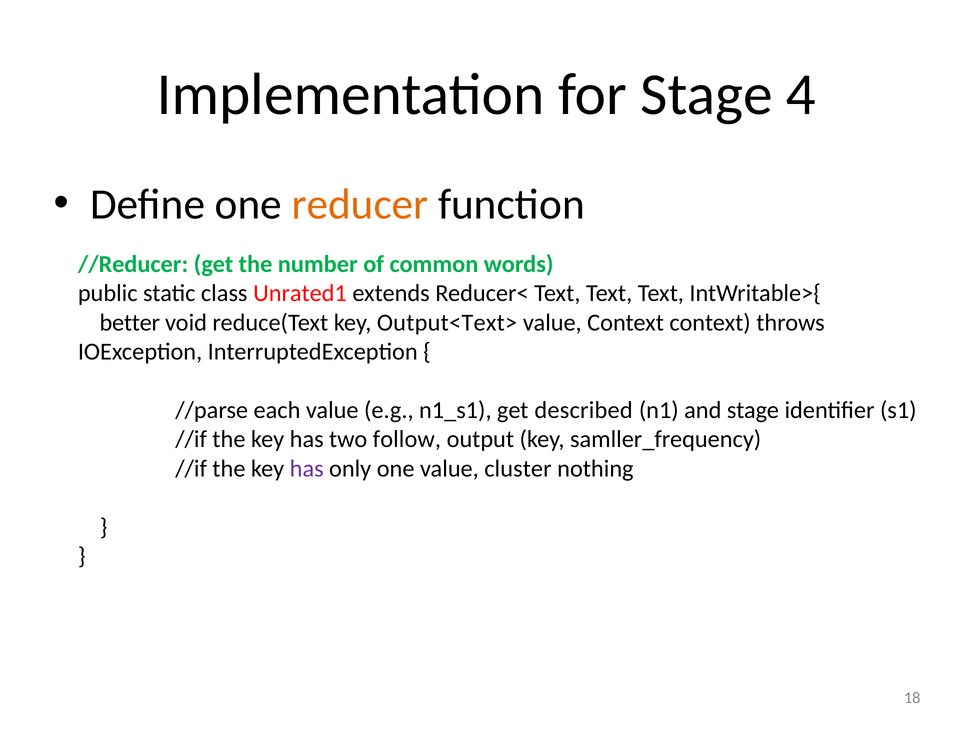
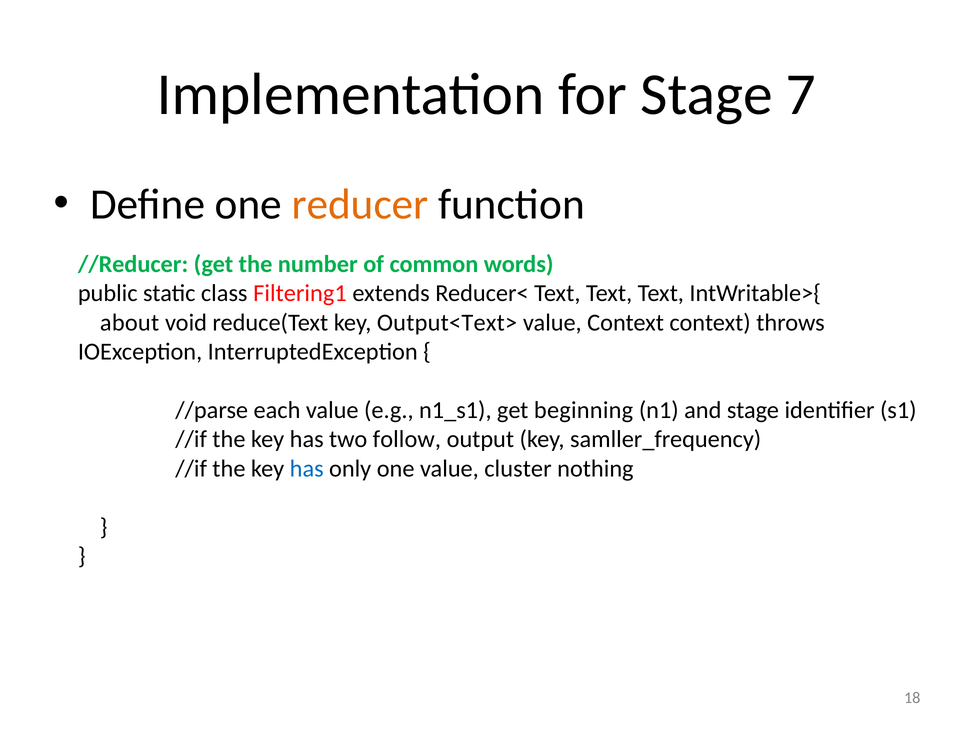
4: 4 -> 7
Unrated1: Unrated1 -> Filtering1
better: better -> about
described: described -> beginning
has at (307, 468) colour: purple -> blue
